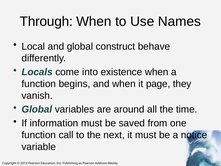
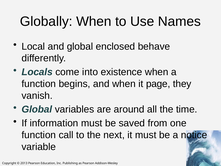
Through: Through -> Globally
construct: construct -> enclosed
